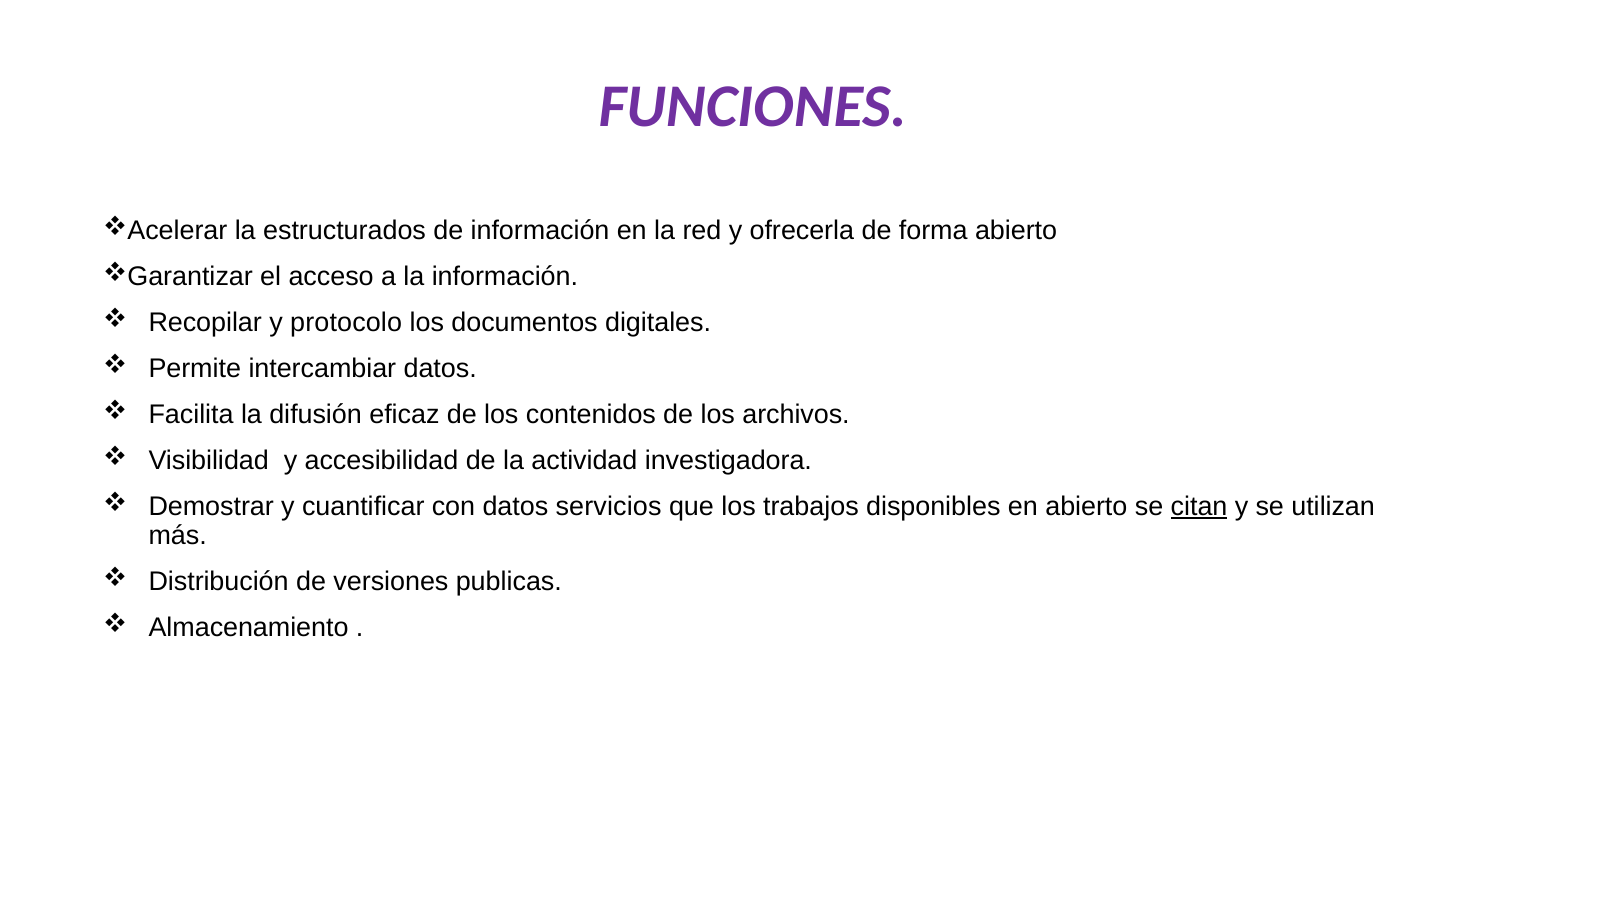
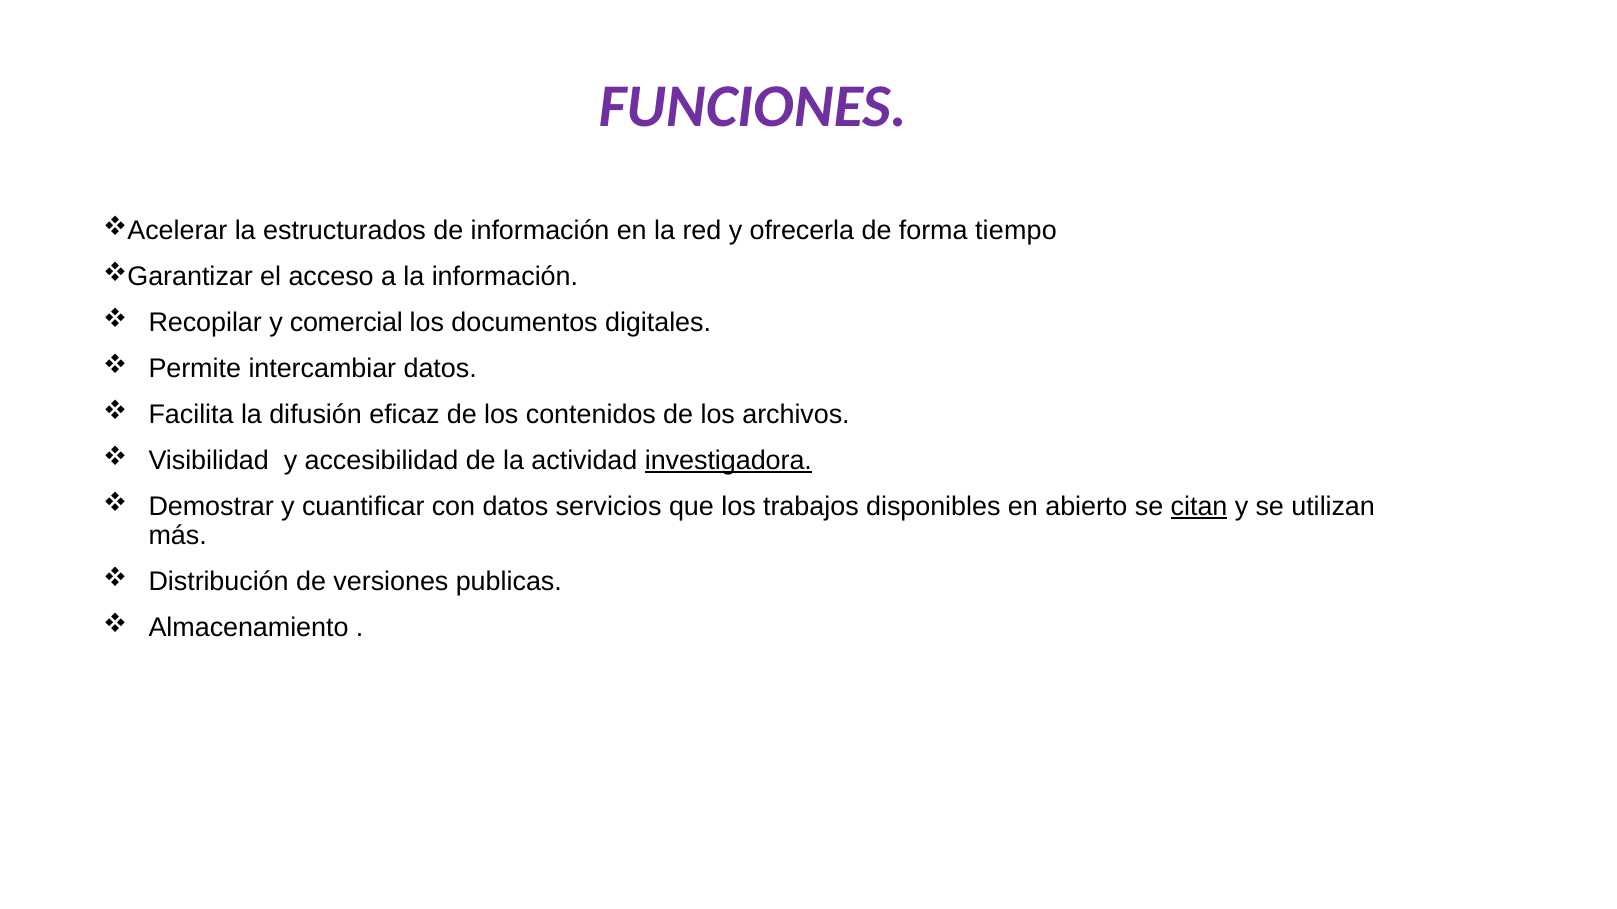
forma abierto: abierto -> tiempo
protocolo: protocolo -> comercial
investigadora underline: none -> present
